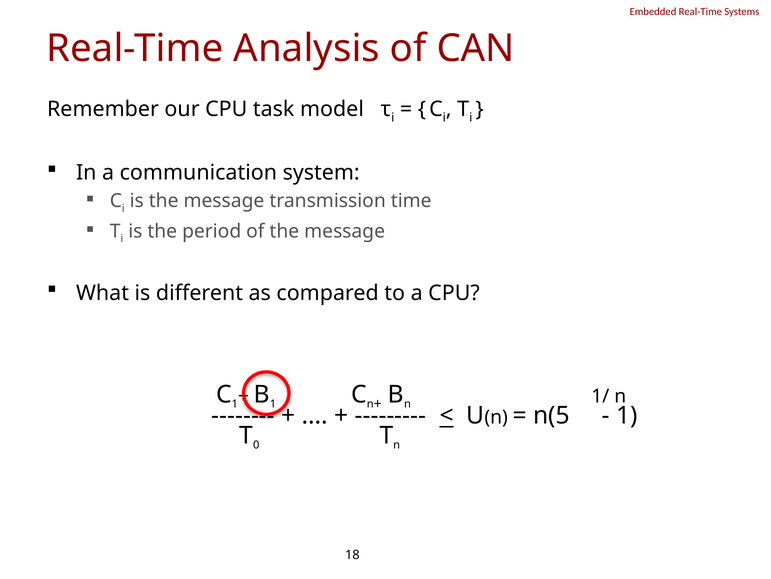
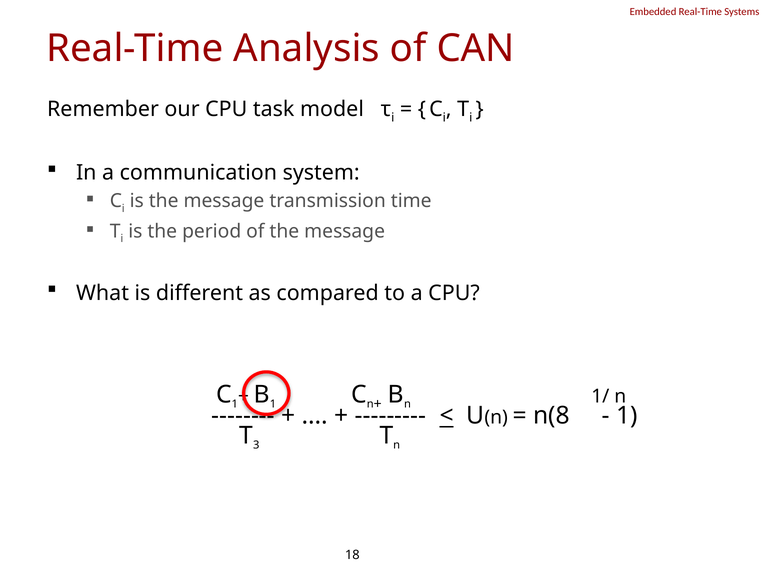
n(5: n(5 -> n(8
0: 0 -> 3
